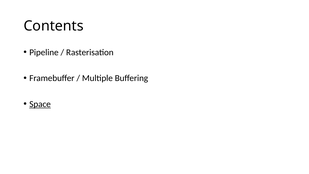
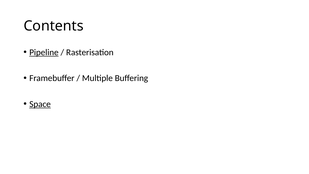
Pipeline underline: none -> present
